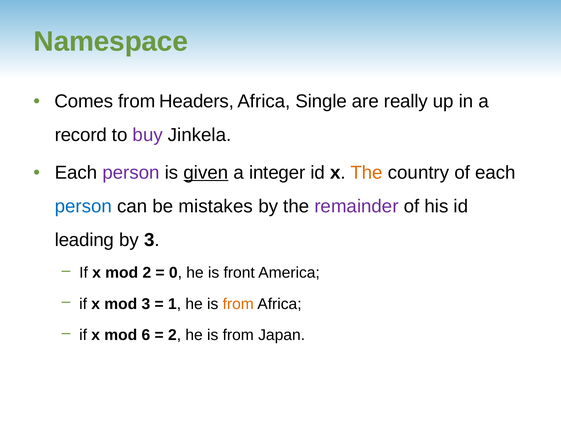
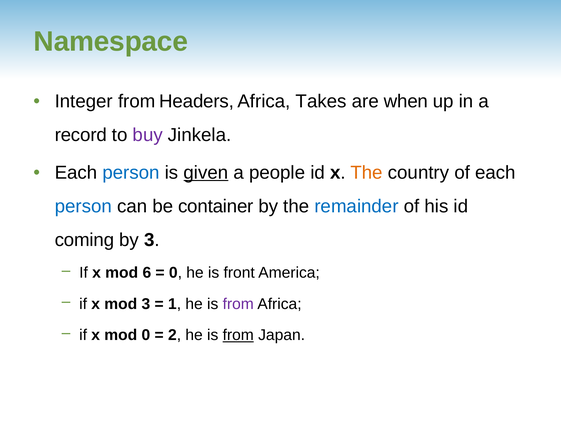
Comes: Comes -> Integer
Single: Single -> Takes
really: really -> when
person at (131, 172) colour: purple -> blue
integer: integer -> people
mistakes: mistakes -> container
remainder colour: purple -> blue
leading: leading -> coming
mod 2: 2 -> 6
from at (238, 304) colour: orange -> purple
mod 6: 6 -> 0
from at (238, 335) underline: none -> present
